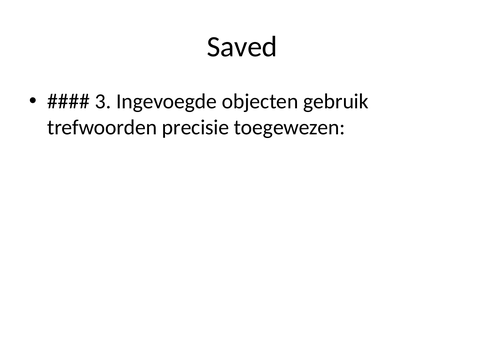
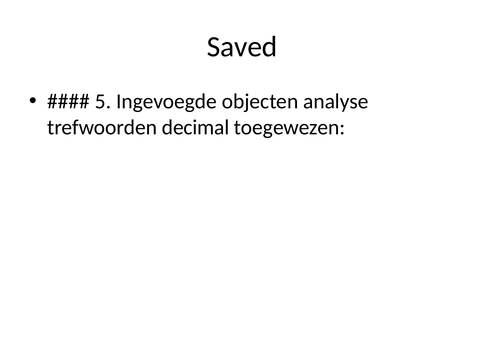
3: 3 -> 5
gebruik: gebruik -> analyse
precisie: precisie -> decimal
